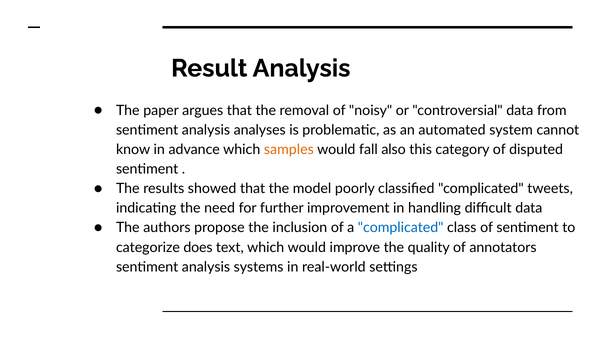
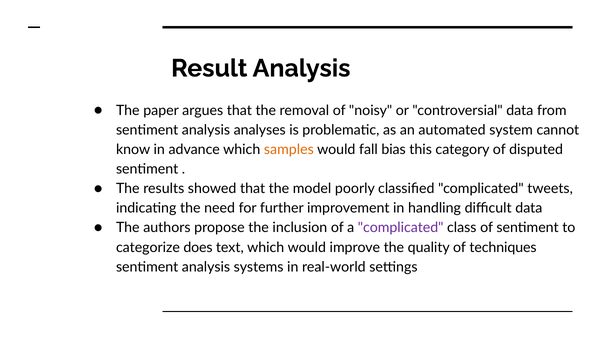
also: also -> bias
complicated at (401, 227) colour: blue -> purple
annotators: annotators -> techniques
